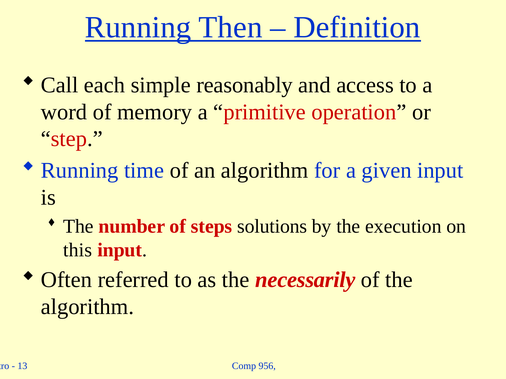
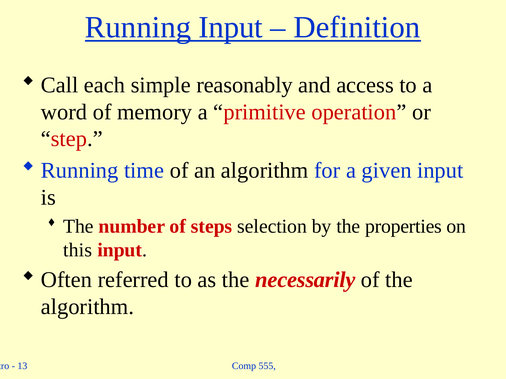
Running Then: Then -> Input
solutions: solutions -> selection
execution: execution -> properties
956: 956 -> 555
